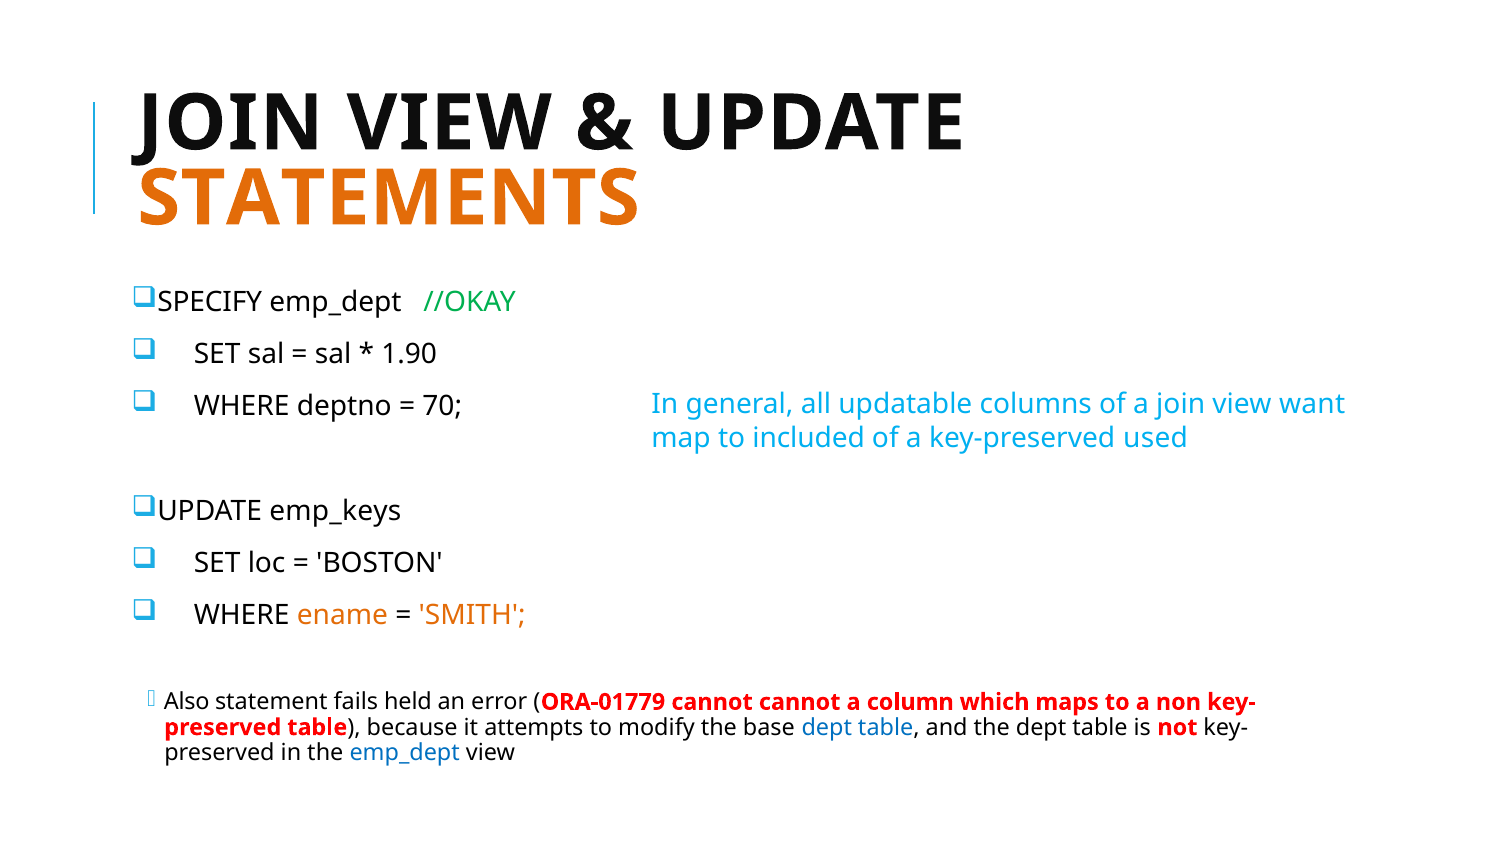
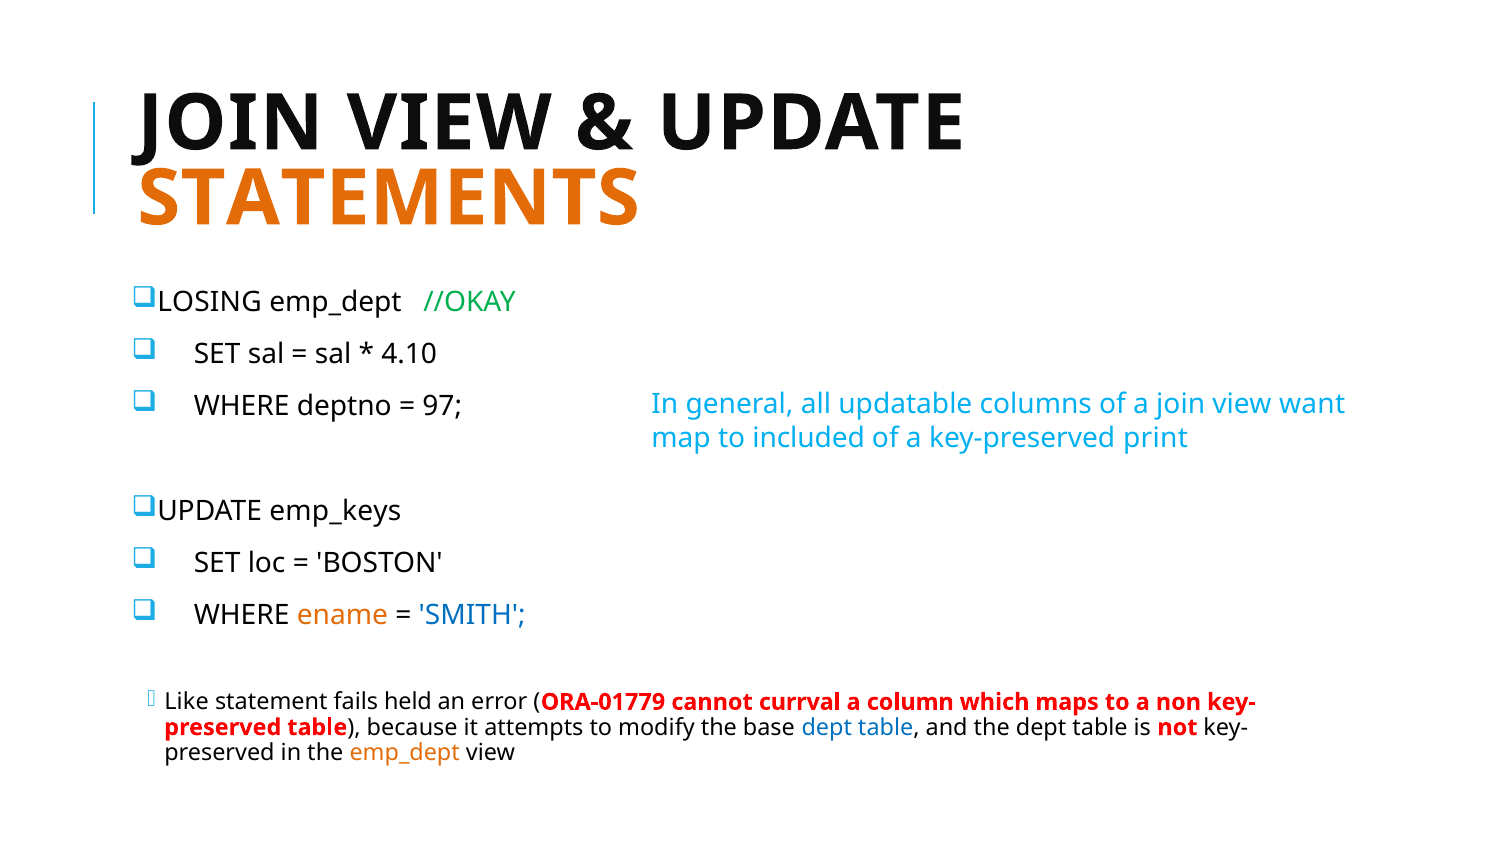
SPECIFY: SPECIFY -> LOSING
1.90: 1.90 -> 4.10
70: 70 -> 97
used: used -> print
SMITH colour: orange -> blue
Also: Also -> Like
cannot cannot: cannot -> currval
emp_dept at (405, 752) colour: blue -> orange
